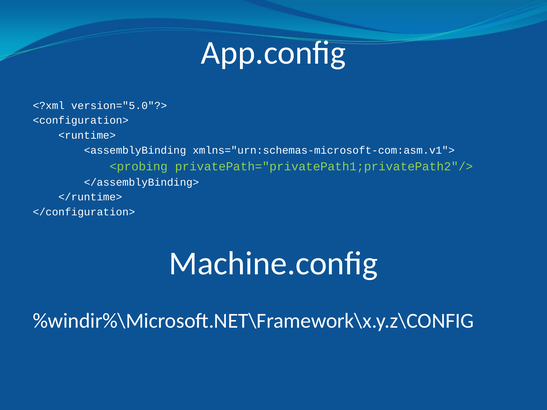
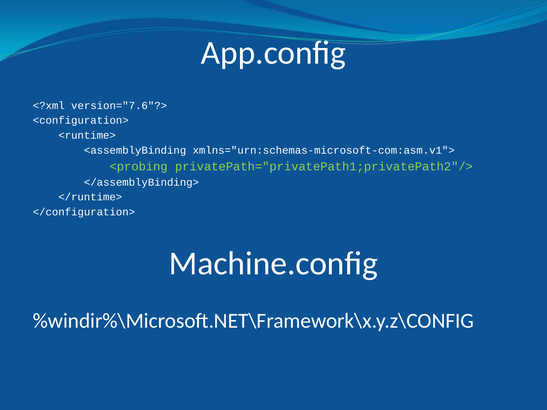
version="5.0"?>: version="5.0"?> -> version="7.6"?>
